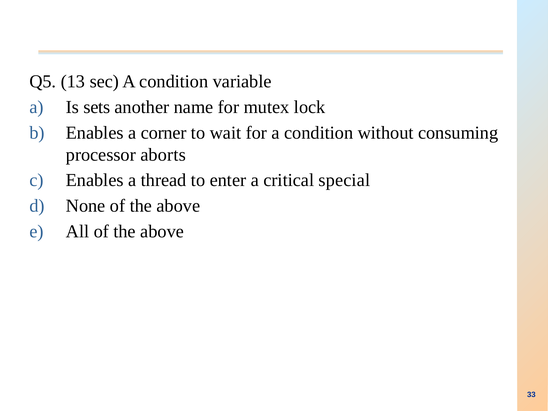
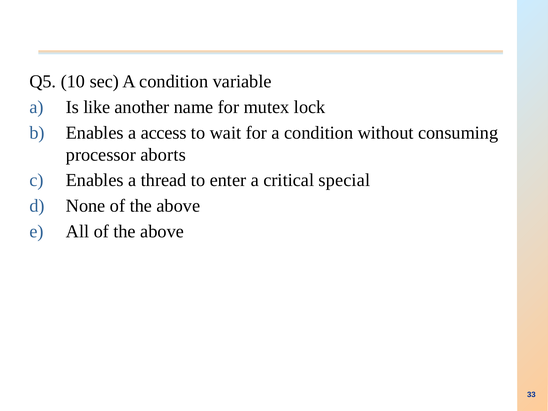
13: 13 -> 10
sets: sets -> like
corner: corner -> access
